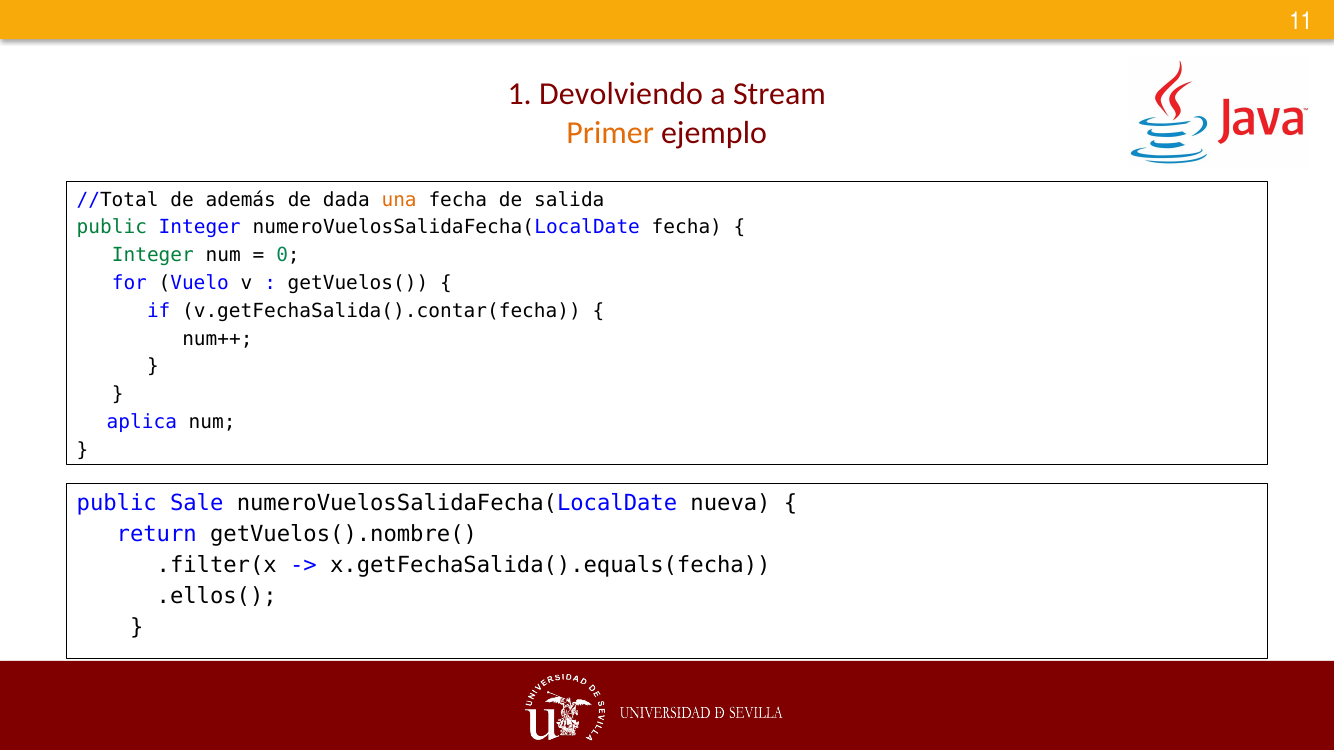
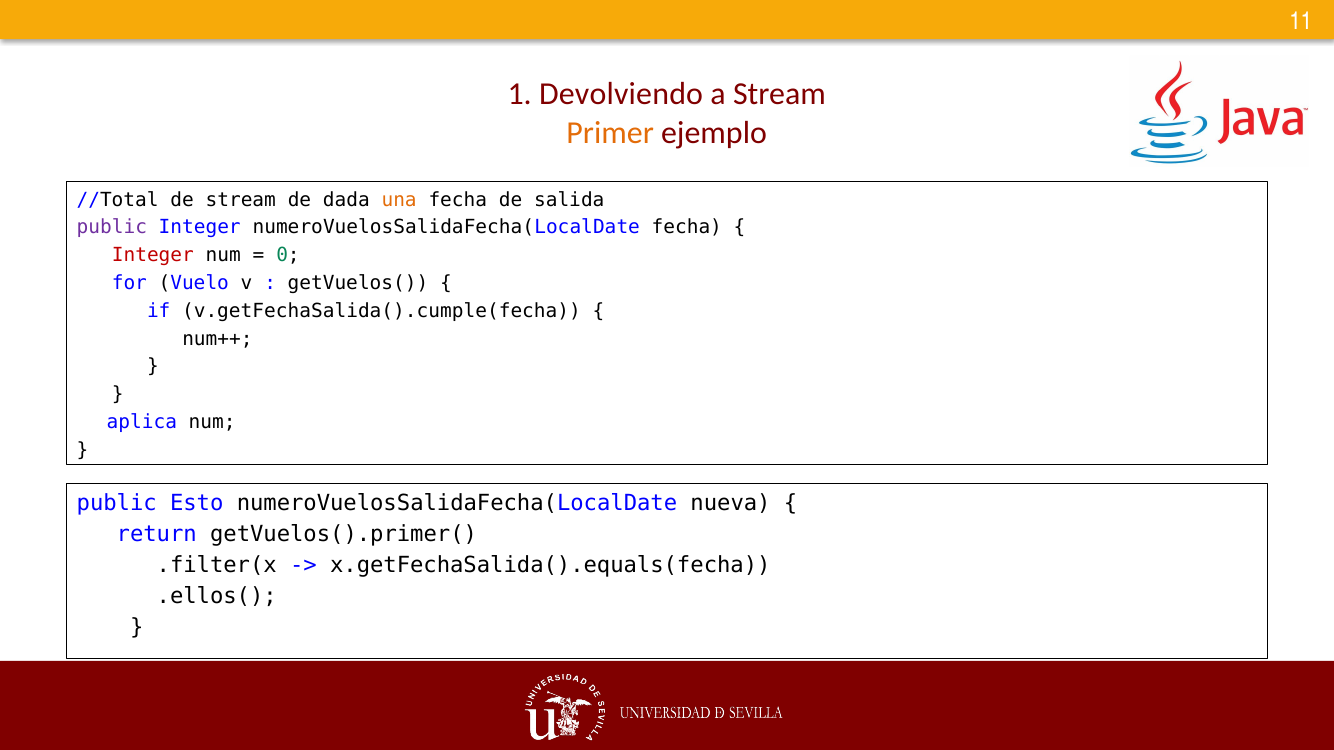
de además: además -> stream
public at (112, 228) colour: green -> purple
Integer at (153, 255) colour: green -> red
v.getFechaSalida().contar(fecha: v.getFechaSalida().contar(fecha -> v.getFechaSalida().cumple(fecha
Sale: Sale -> Esto
getVuelos().nombre(: getVuelos().nombre( -> getVuelos().primer(
